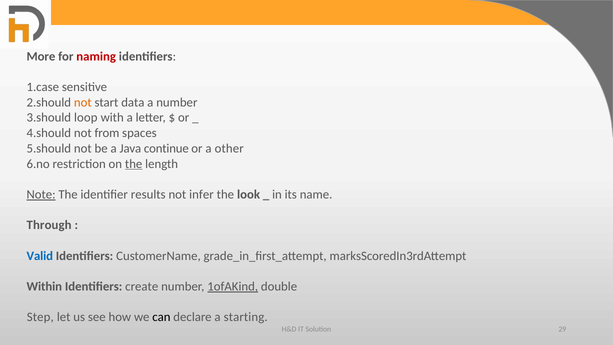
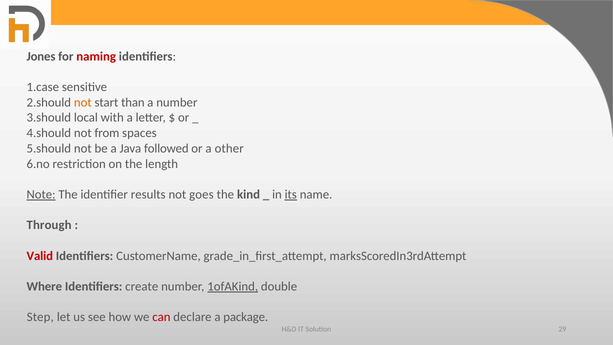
More: More -> Jones
data: data -> than
loop: loop -> local
continue: continue -> followed
the at (134, 164) underline: present -> none
infer: infer -> goes
look: look -> kind
its underline: none -> present
Valid colour: blue -> red
Within: Within -> Where
can colour: black -> red
starting: starting -> package
